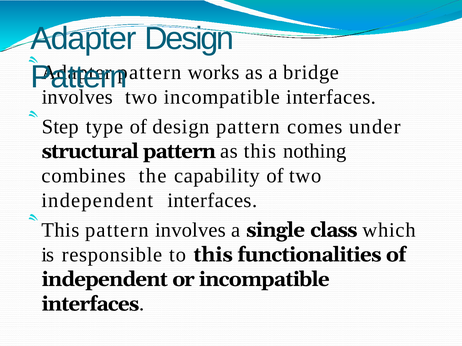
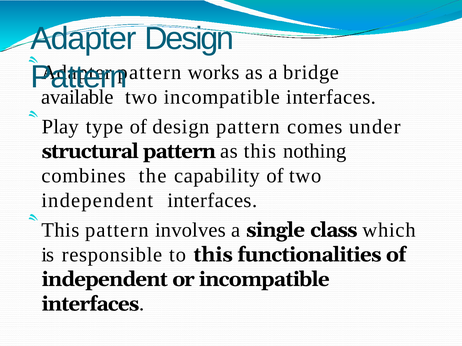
involves at (77, 97): involves -> available
Step: Step -> Play
